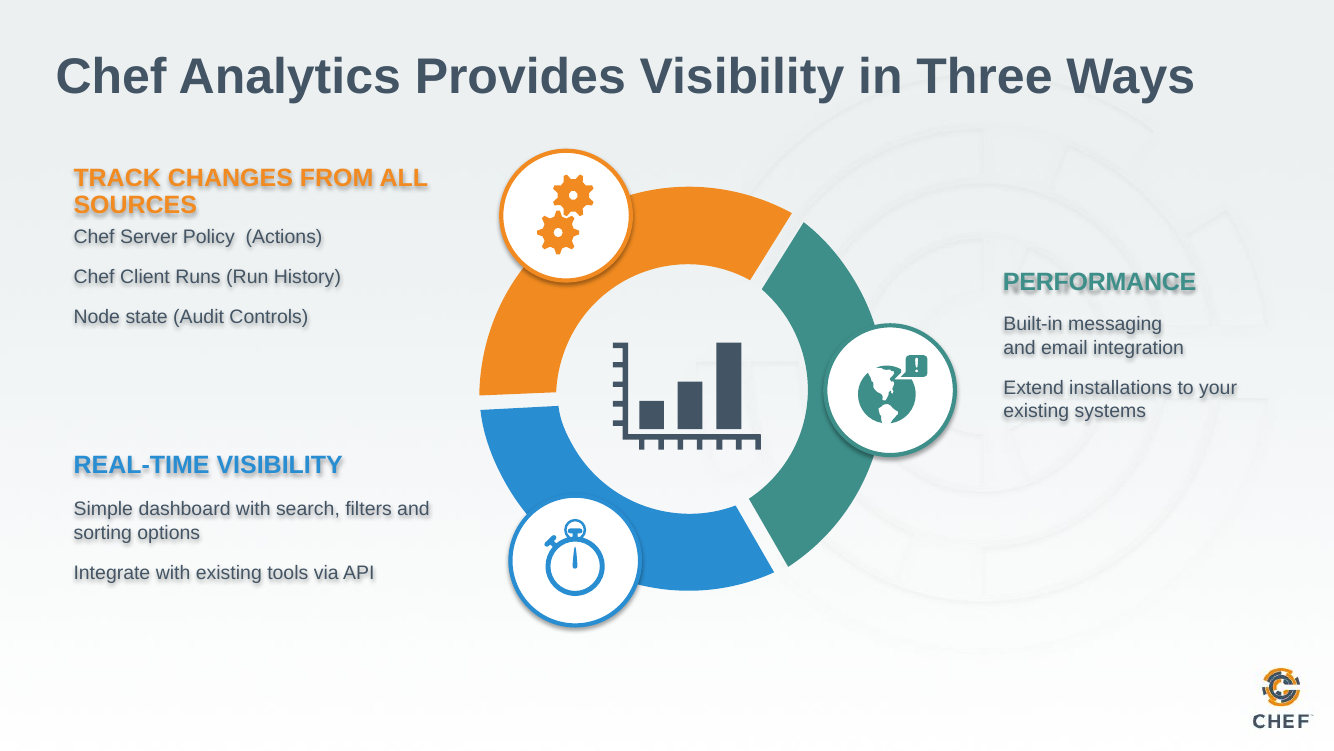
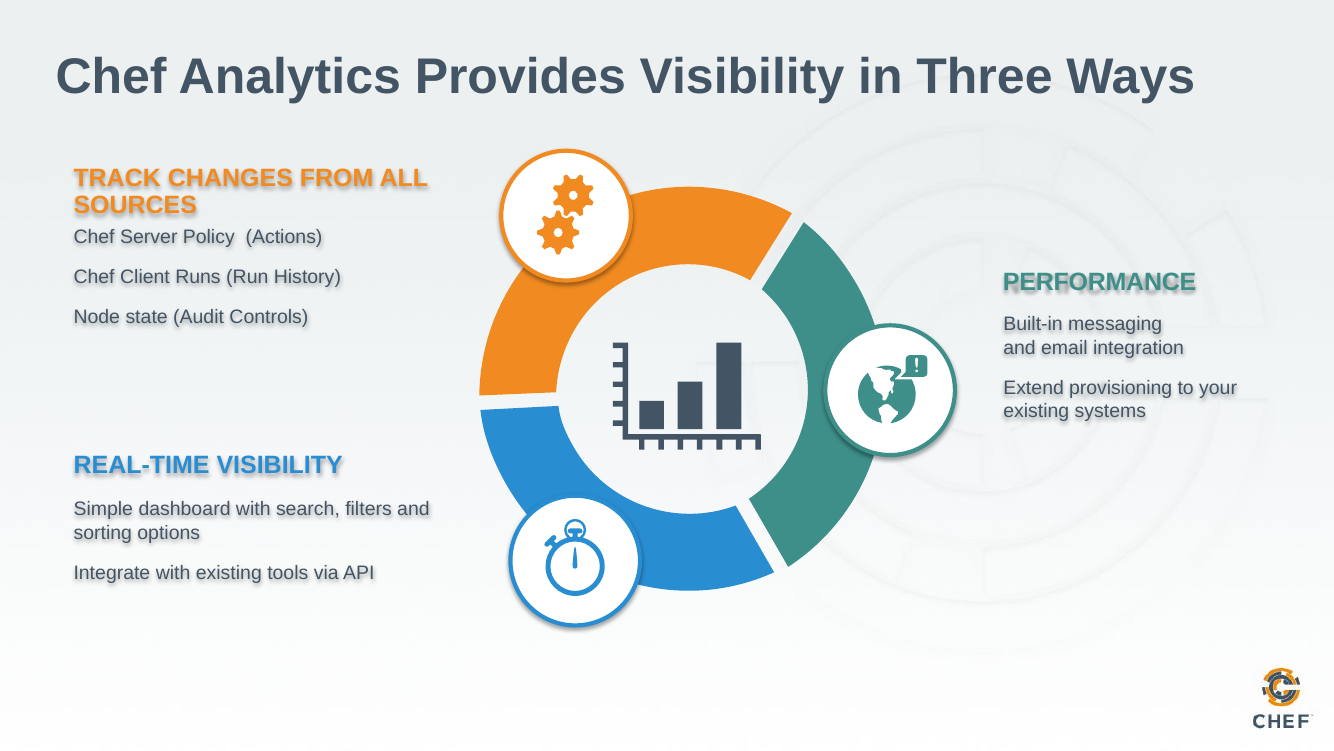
installations: installations -> provisioning
